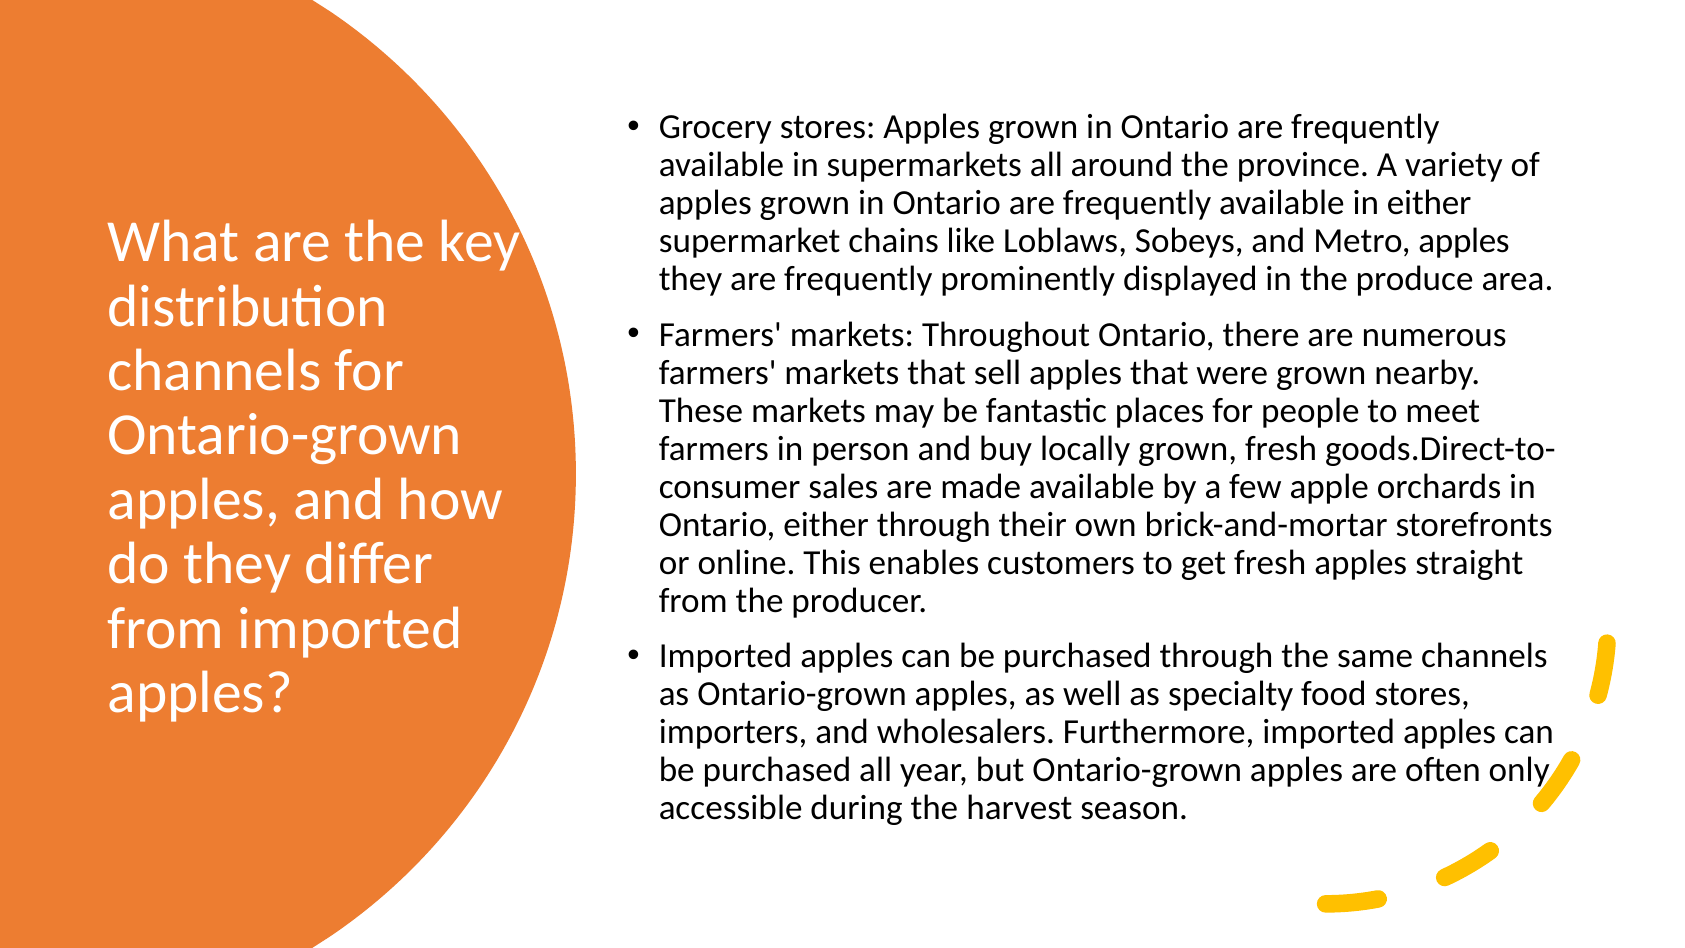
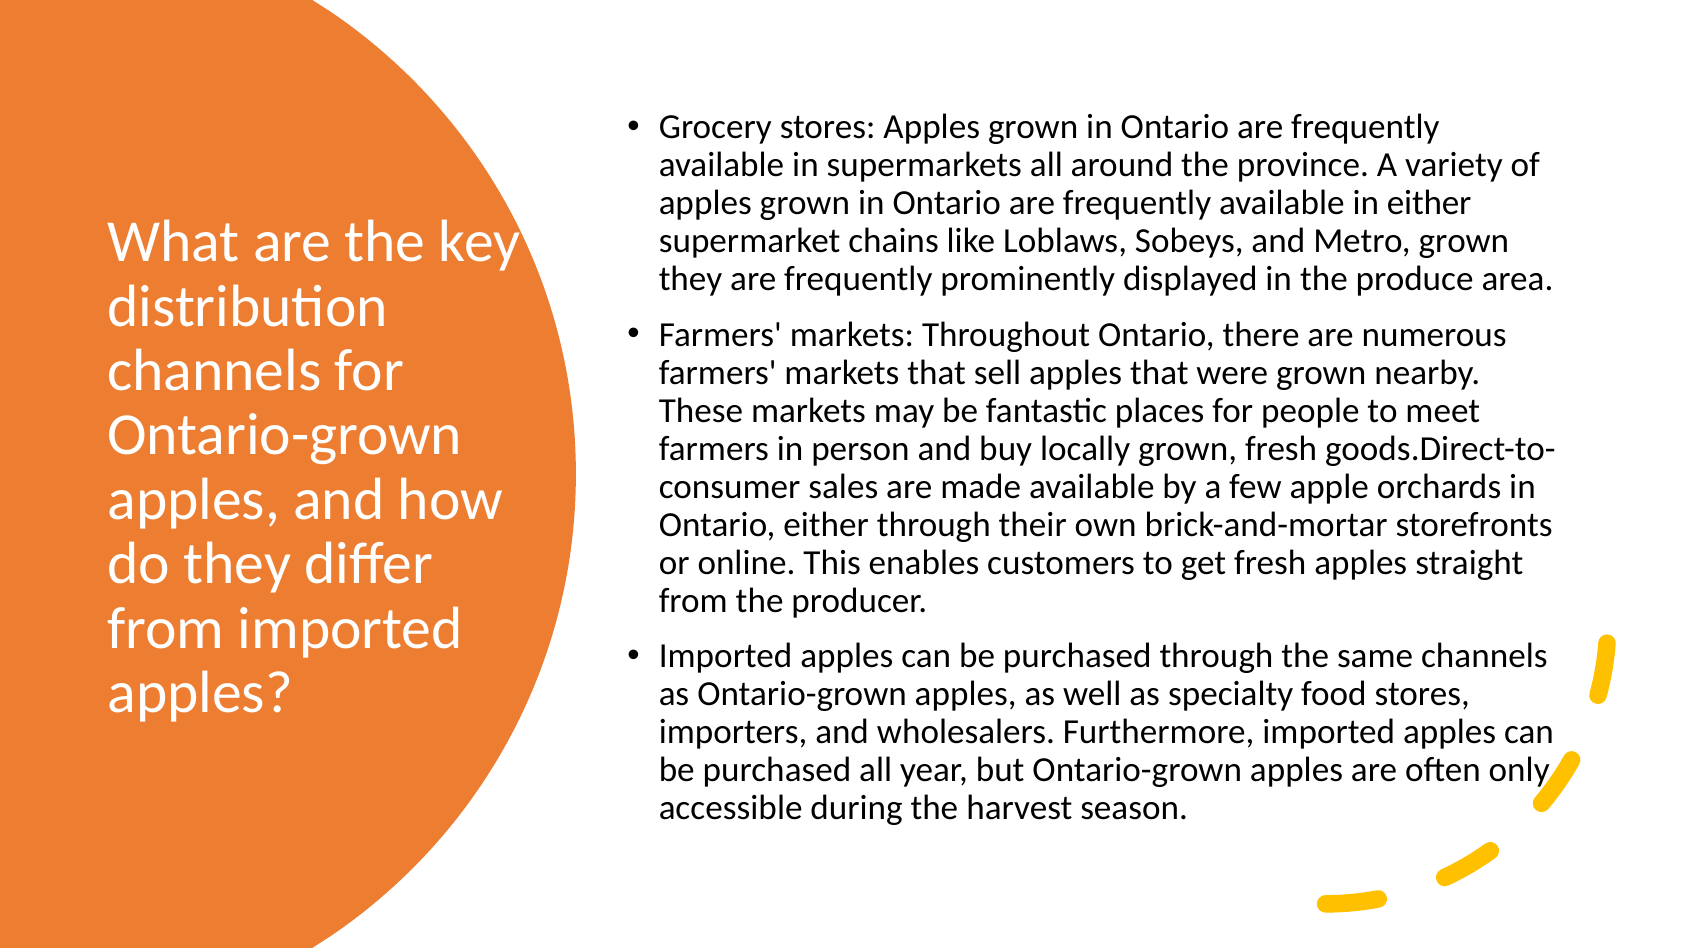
Metro apples: apples -> grown
